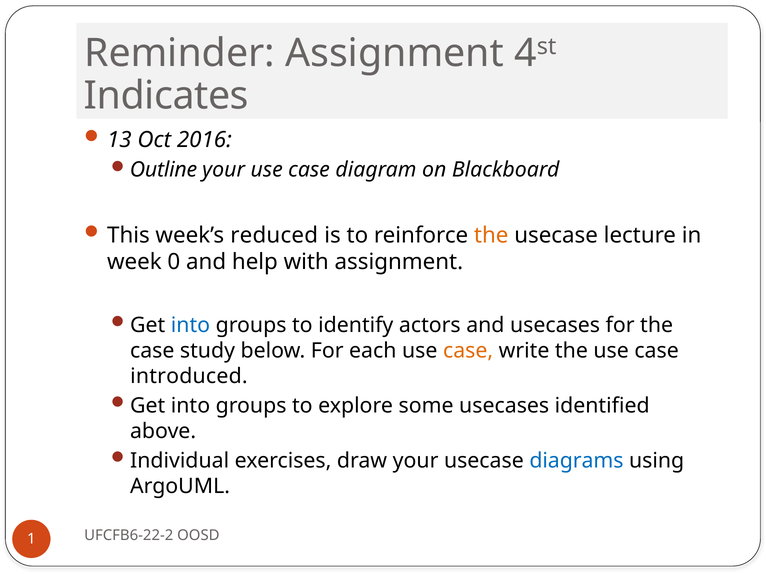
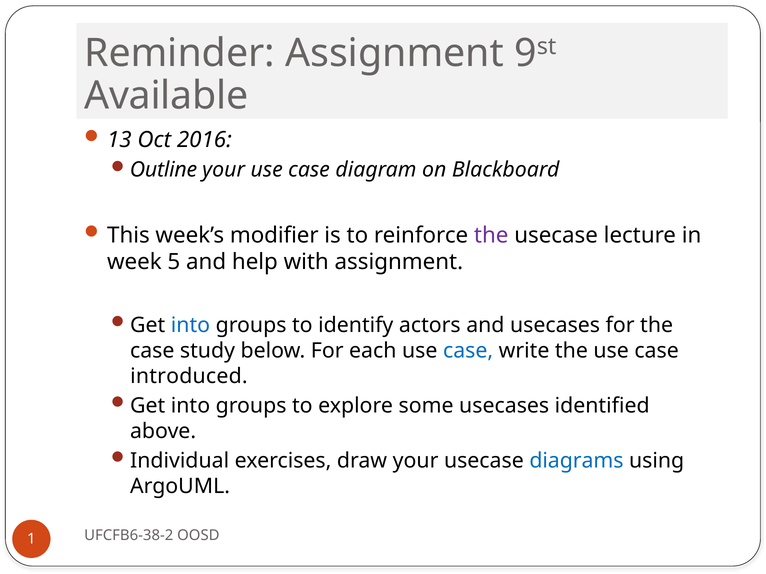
4: 4 -> 9
Indicates: Indicates -> Available
reduced: reduced -> modifier
the at (491, 236) colour: orange -> purple
0: 0 -> 5
case at (468, 351) colour: orange -> blue
UFCFB6-22-2: UFCFB6-22-2 -> UFCFB6-38-2
